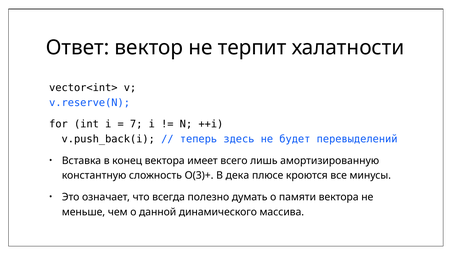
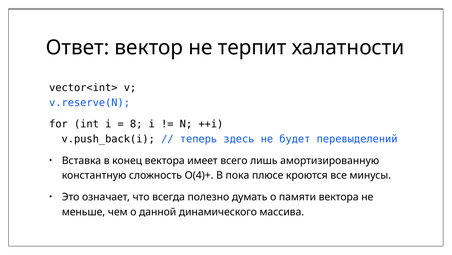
7: 7 -> 8
O(3)+: O(3)+ -> O(4)+
дека: дека -> пока
